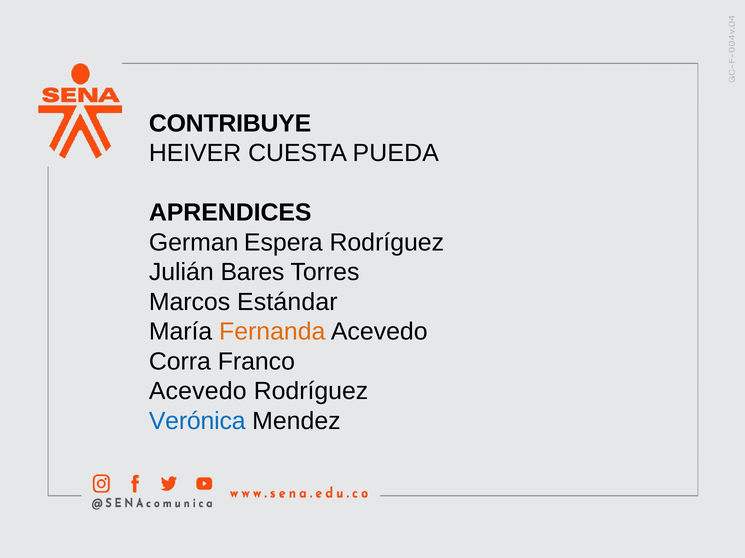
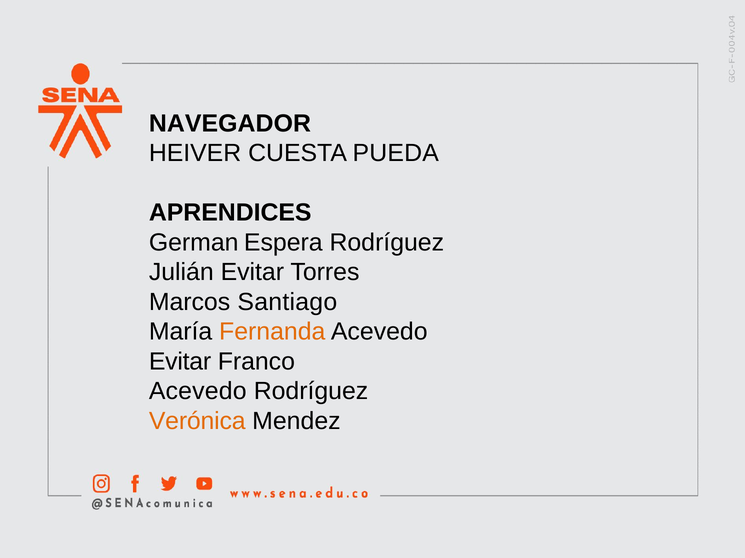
CONTRIBUYE: CONTRIBUYE -> NAVEGADOR
Julián Bares: Bares -> Evitar
Estándar: Estándar -> Santiago
Corra at (180, 362): Corra -> Evitar
Verónica colour: blue -> orange
